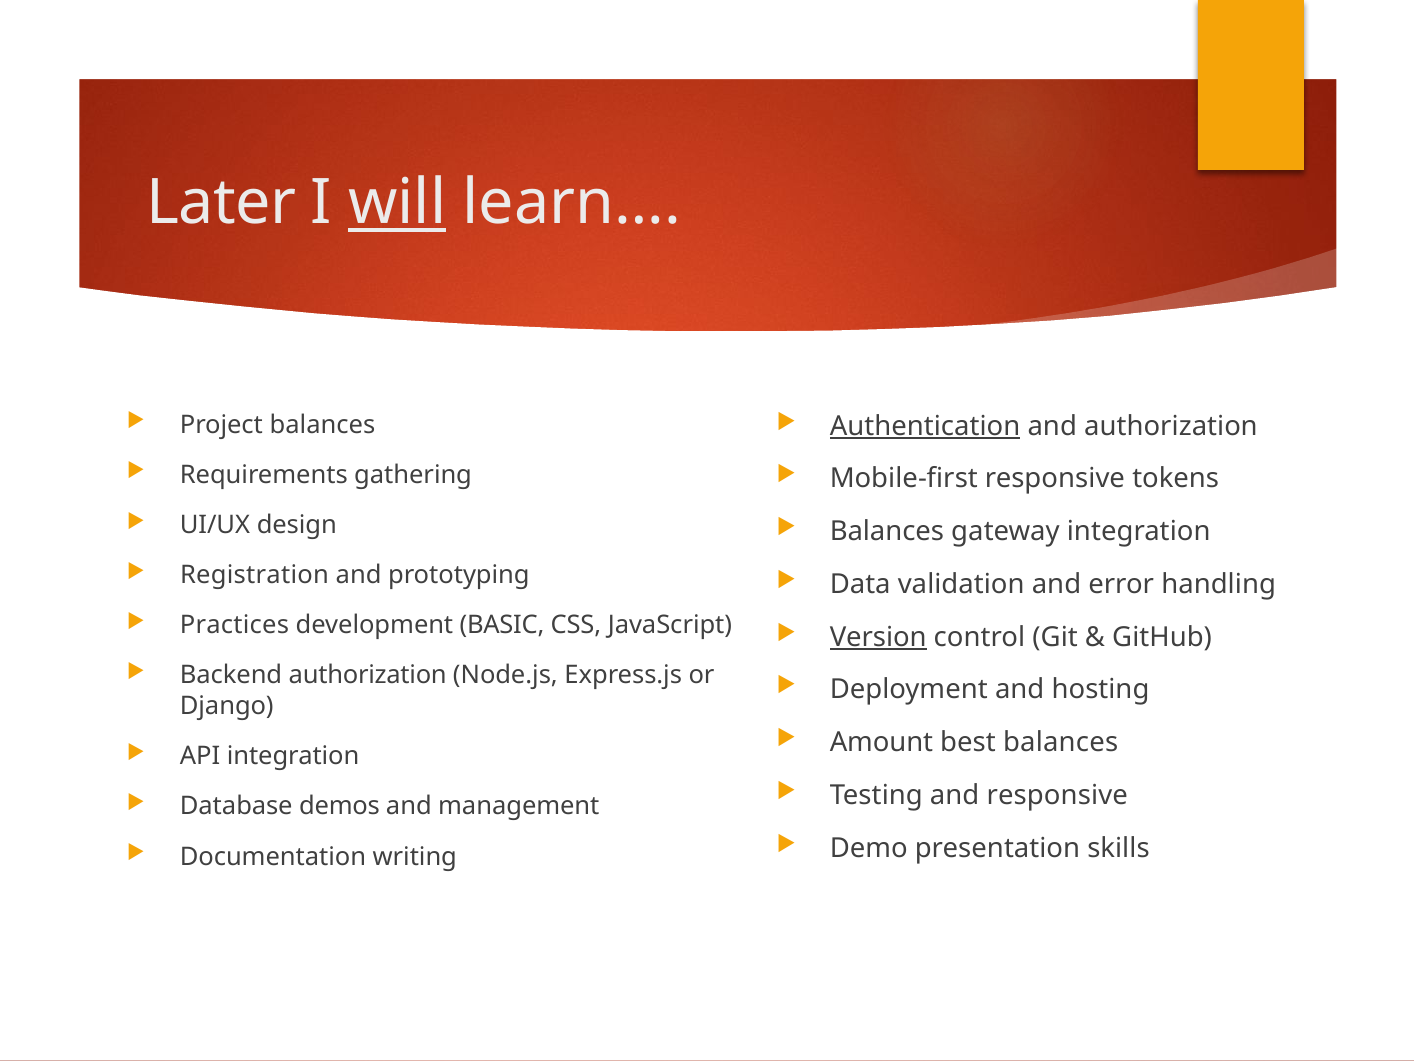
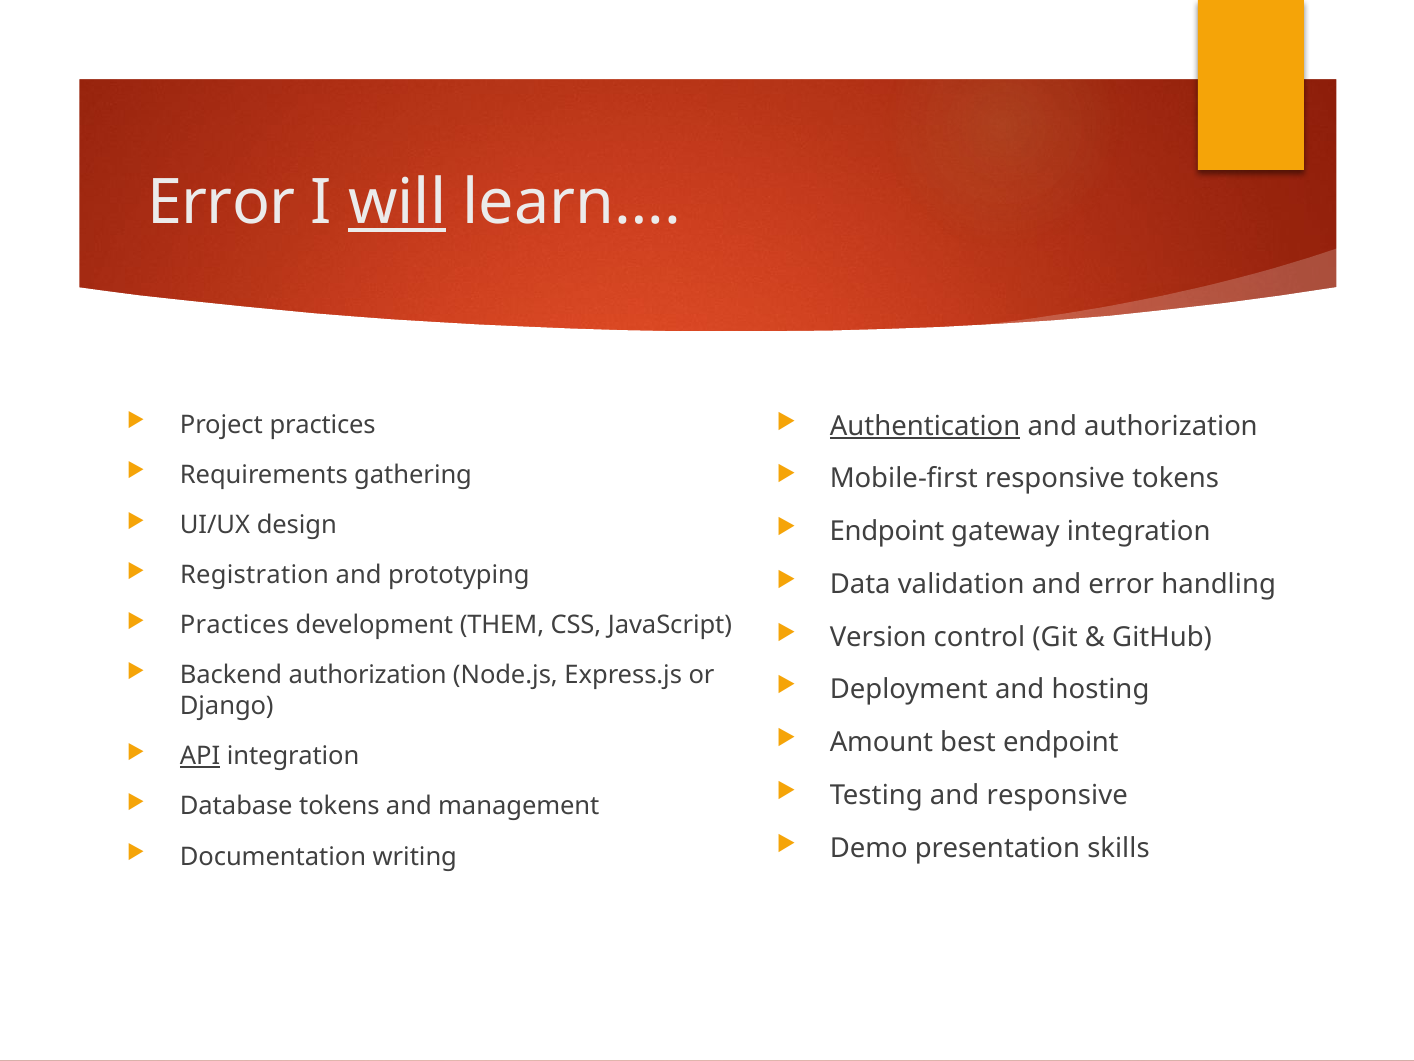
Later at (221, 202): Later -> Error
Project balances: balances -> practices
Balances at (887, 531): Balances -> Endpoint
BASIC: BASIC -> THEM
Version underline: present -> none
best balances: balances -> endpoint
API underline: none -> present
Database demos: demos -> tokens
